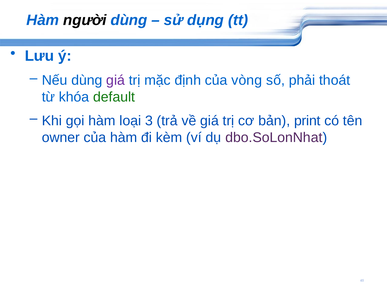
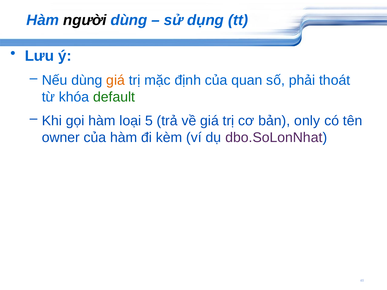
giá at (116, 80) colour: purple -> orange
vòng: vòng -> quan
3: 3 -> 5
print: print -> only
